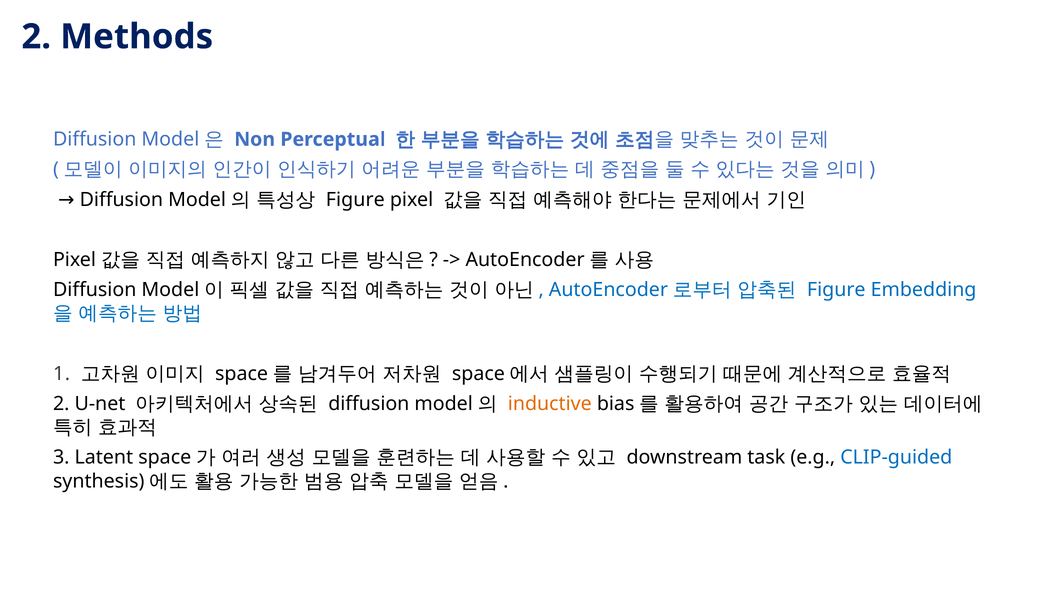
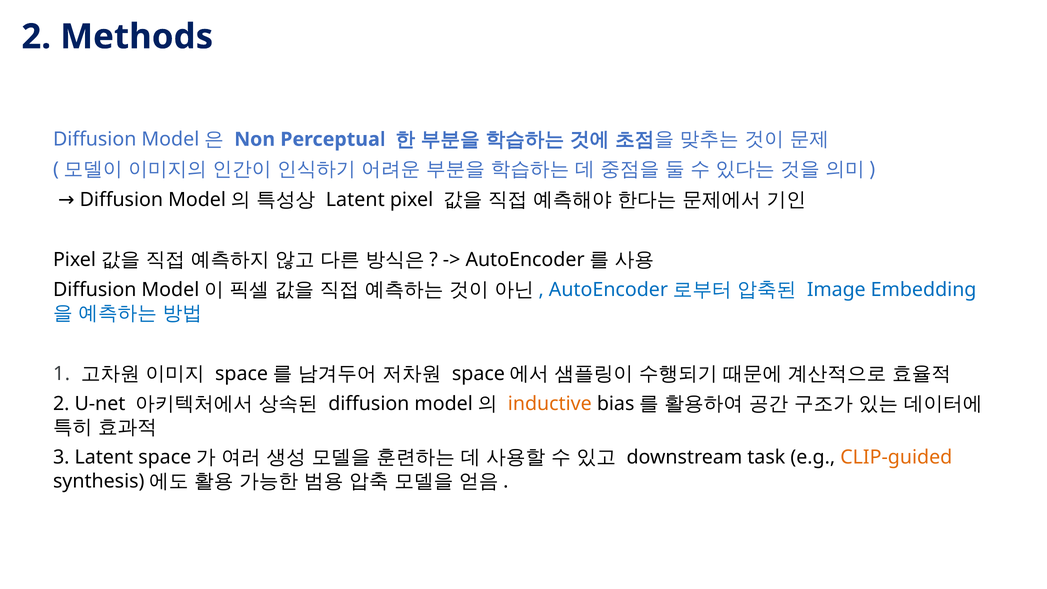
Figure at (355, 200): Figure -> Latent
Figure at (836, 290): Figure -> Image
CLIP-guided colour: blue -> orange
